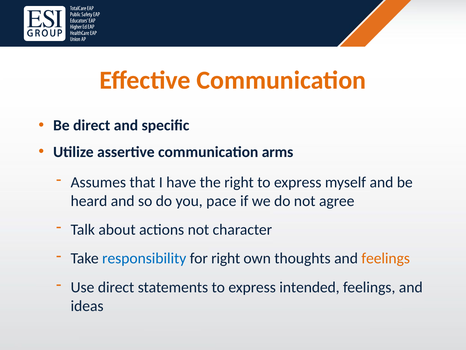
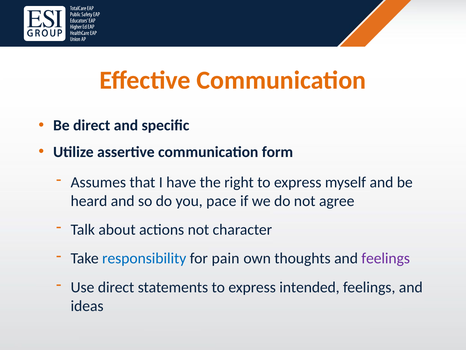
arms: arms -> form
for right: right -> pain
feelings at (386, 258) colour: orange -> purple
